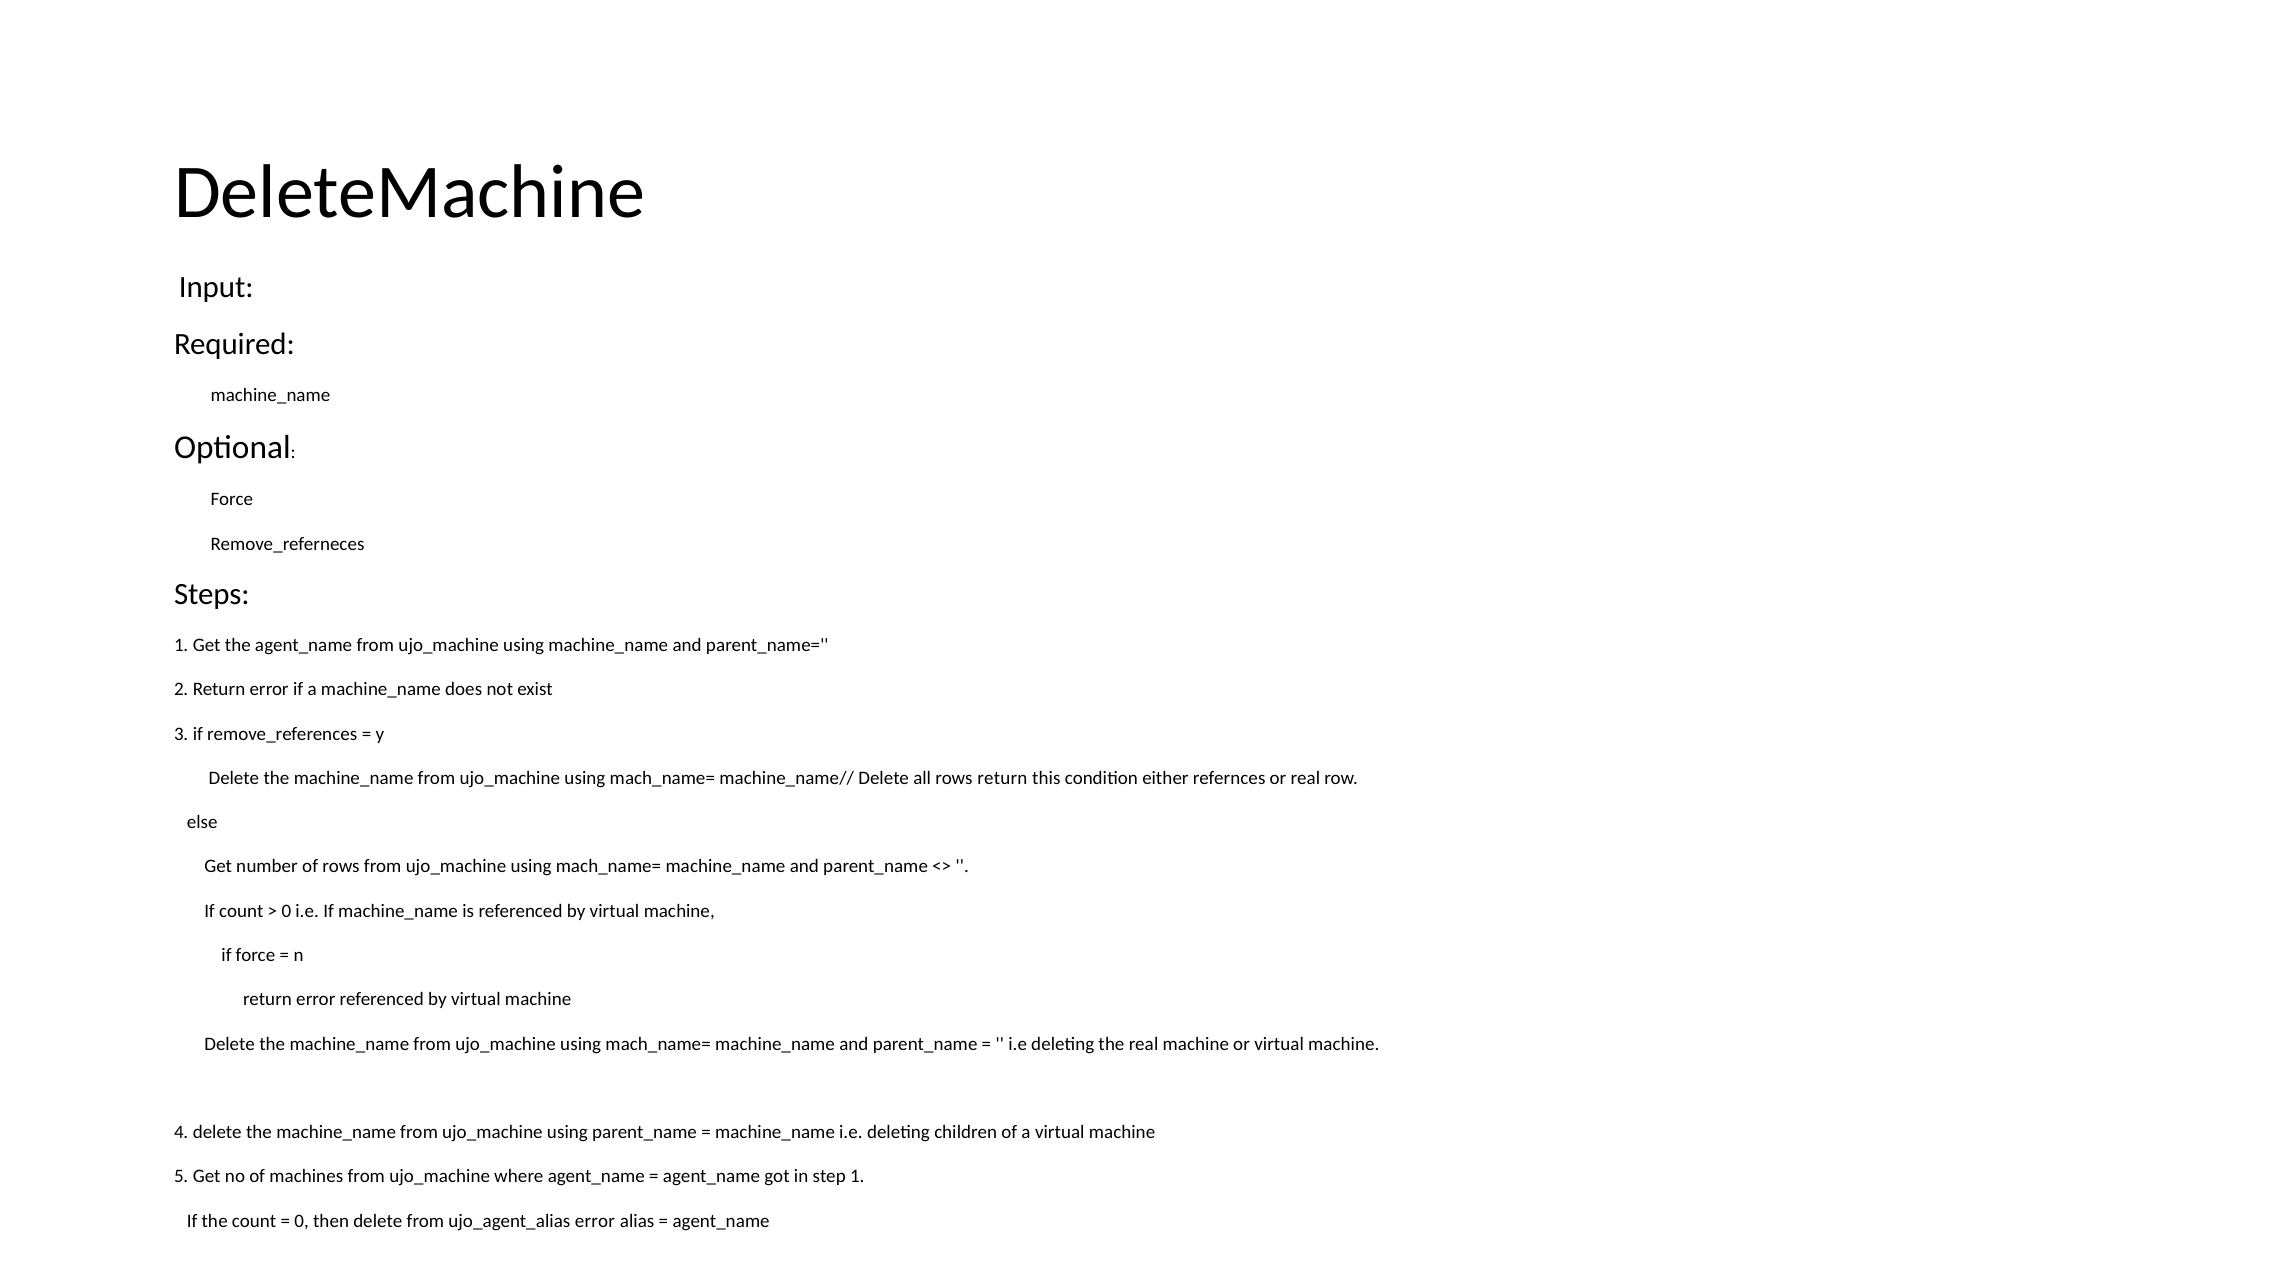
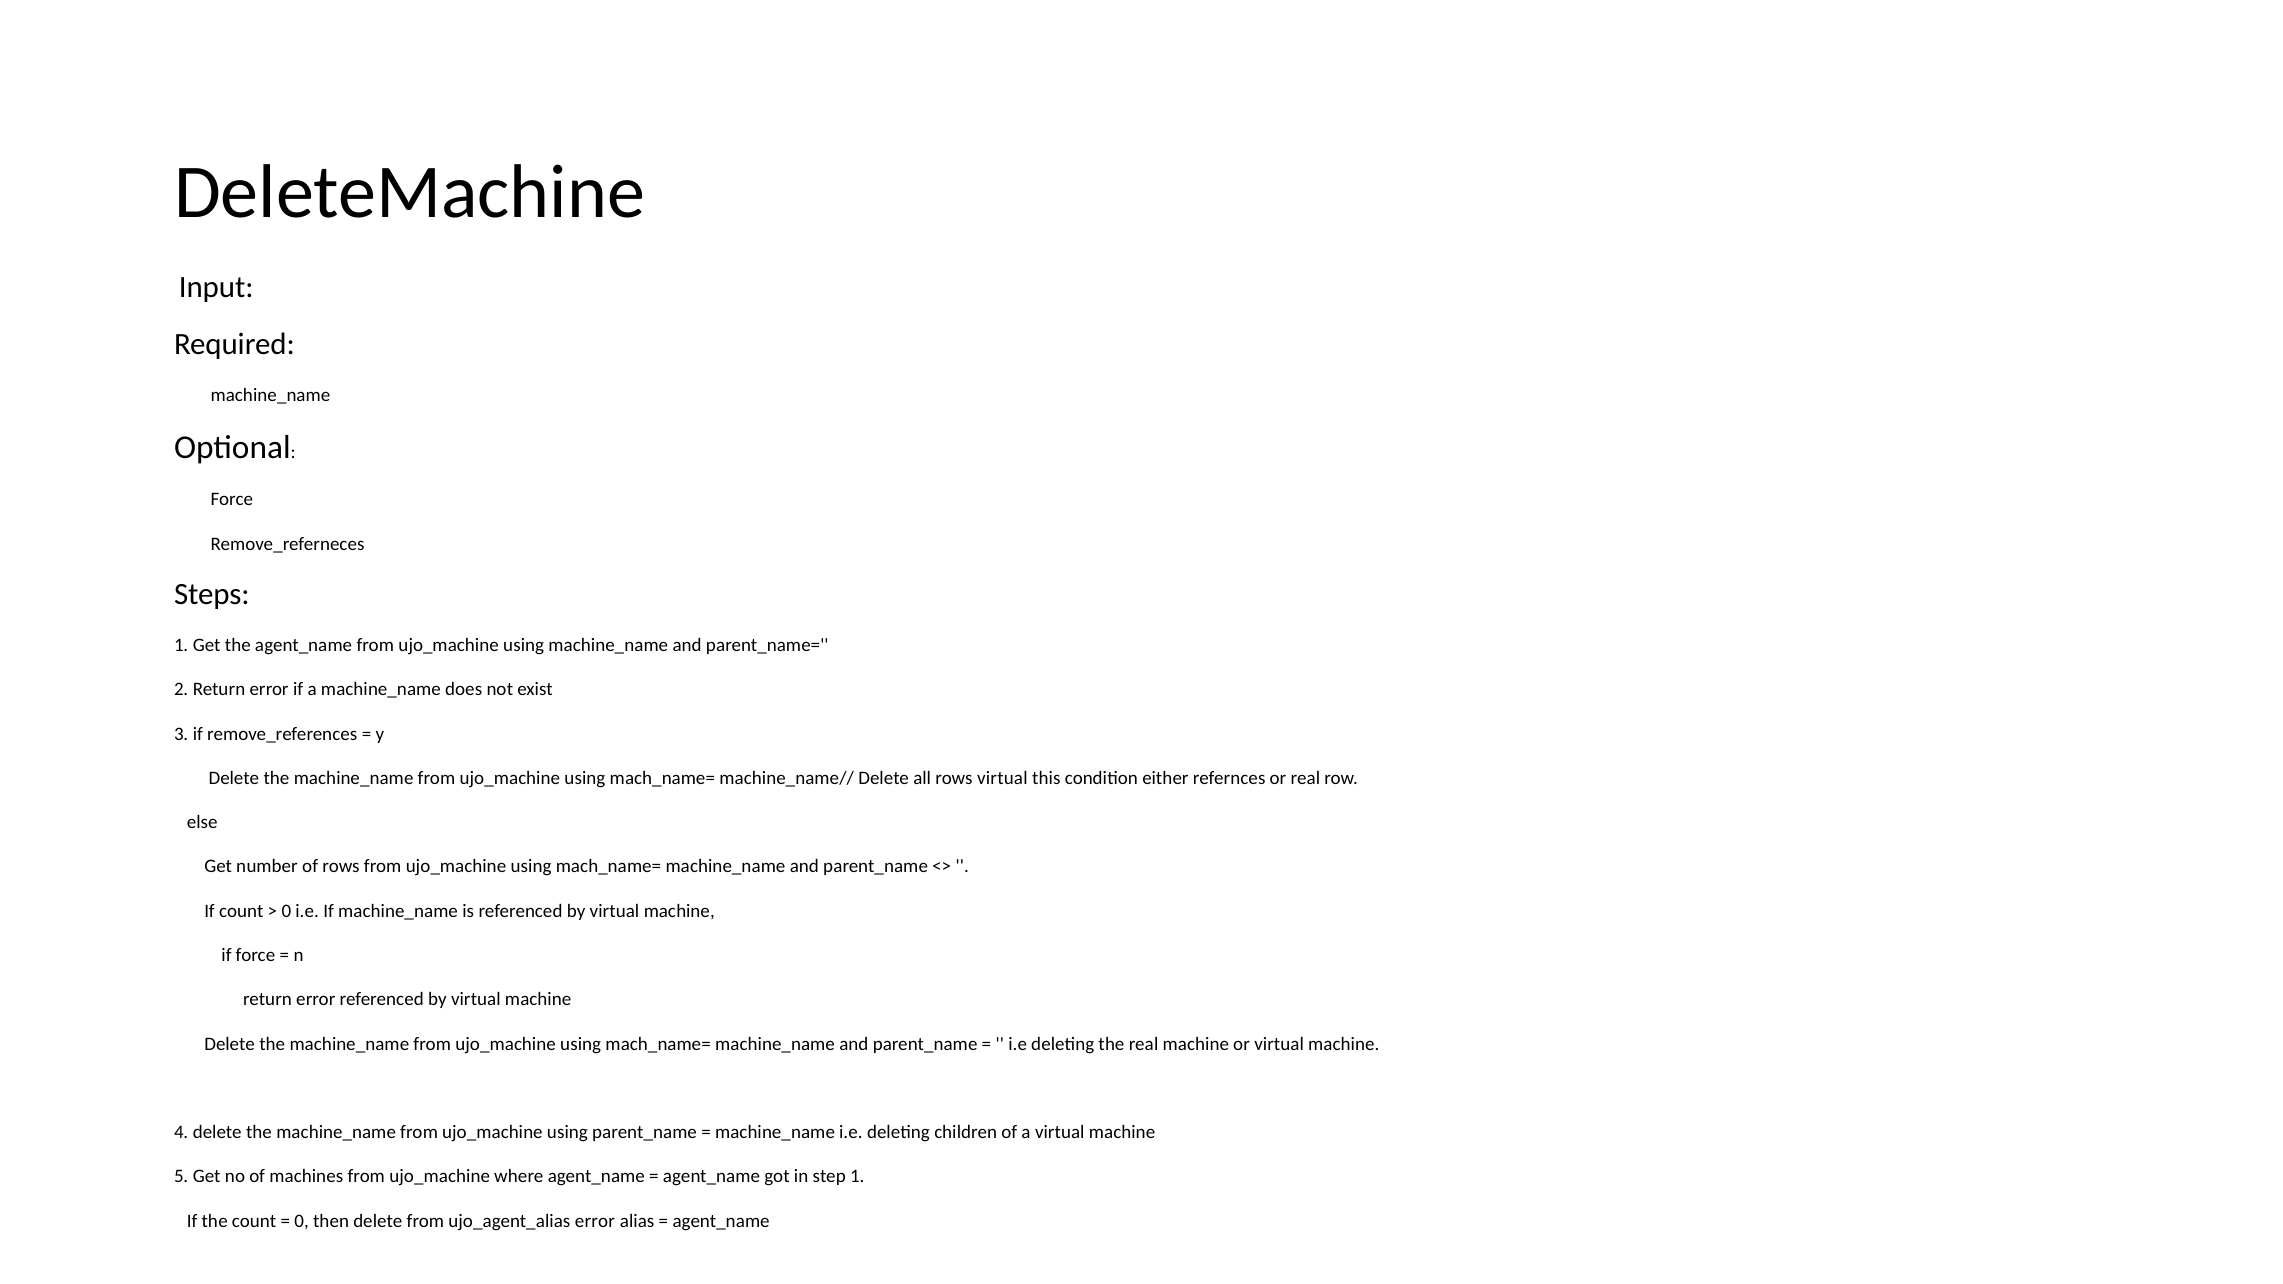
rows return: return -> virtual
